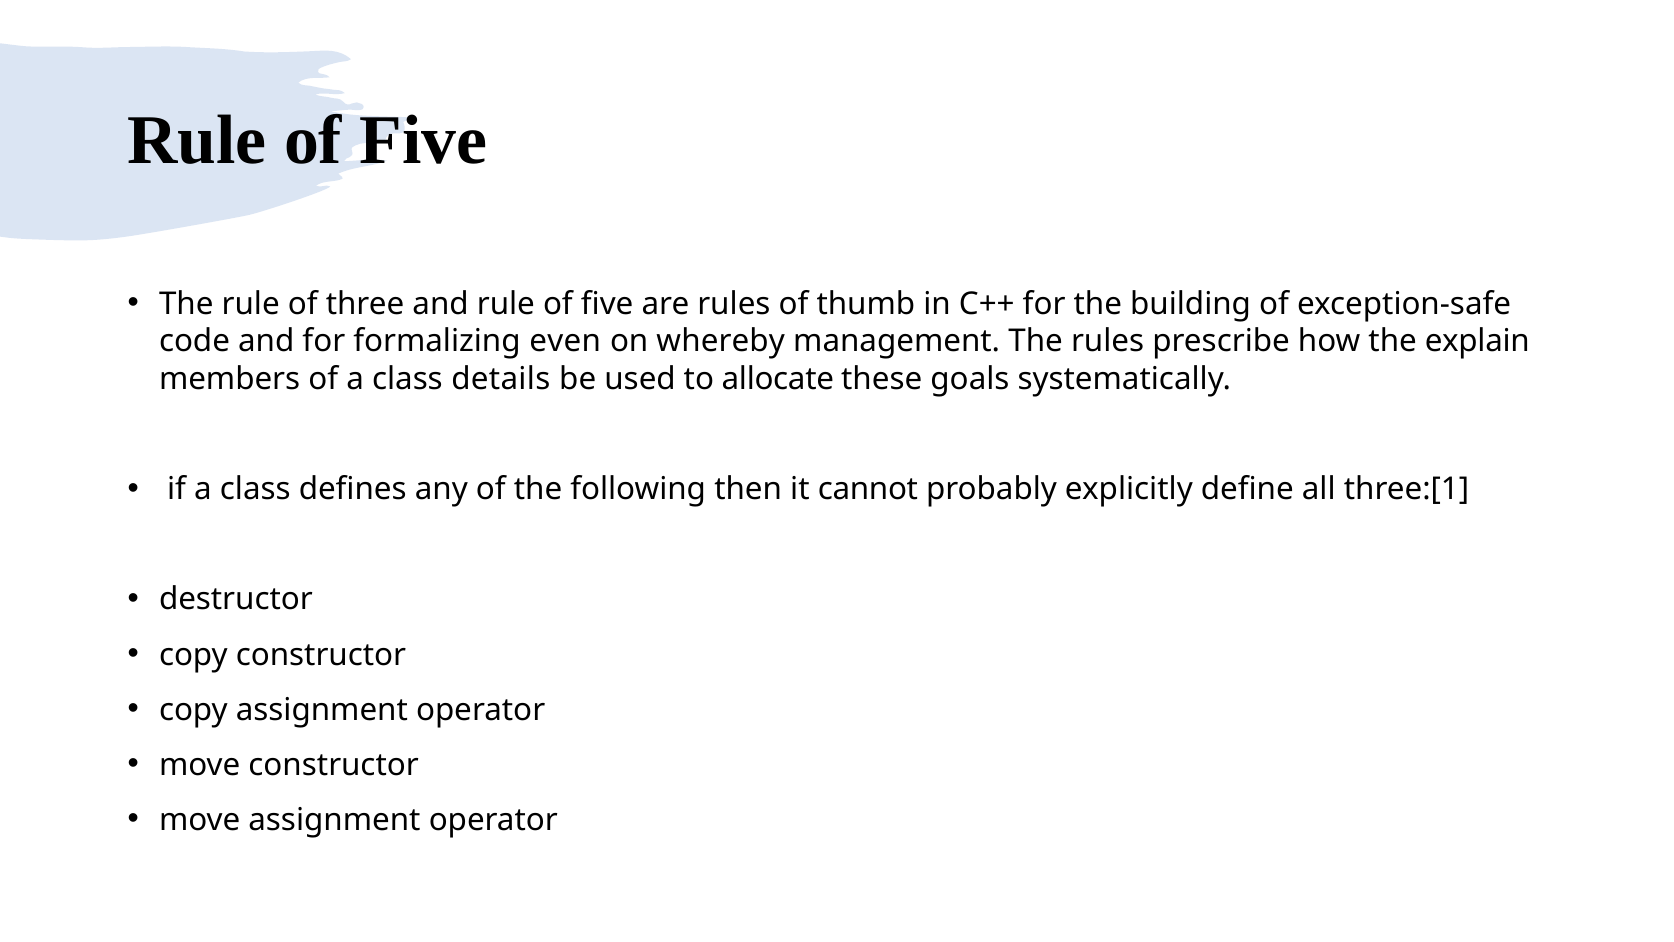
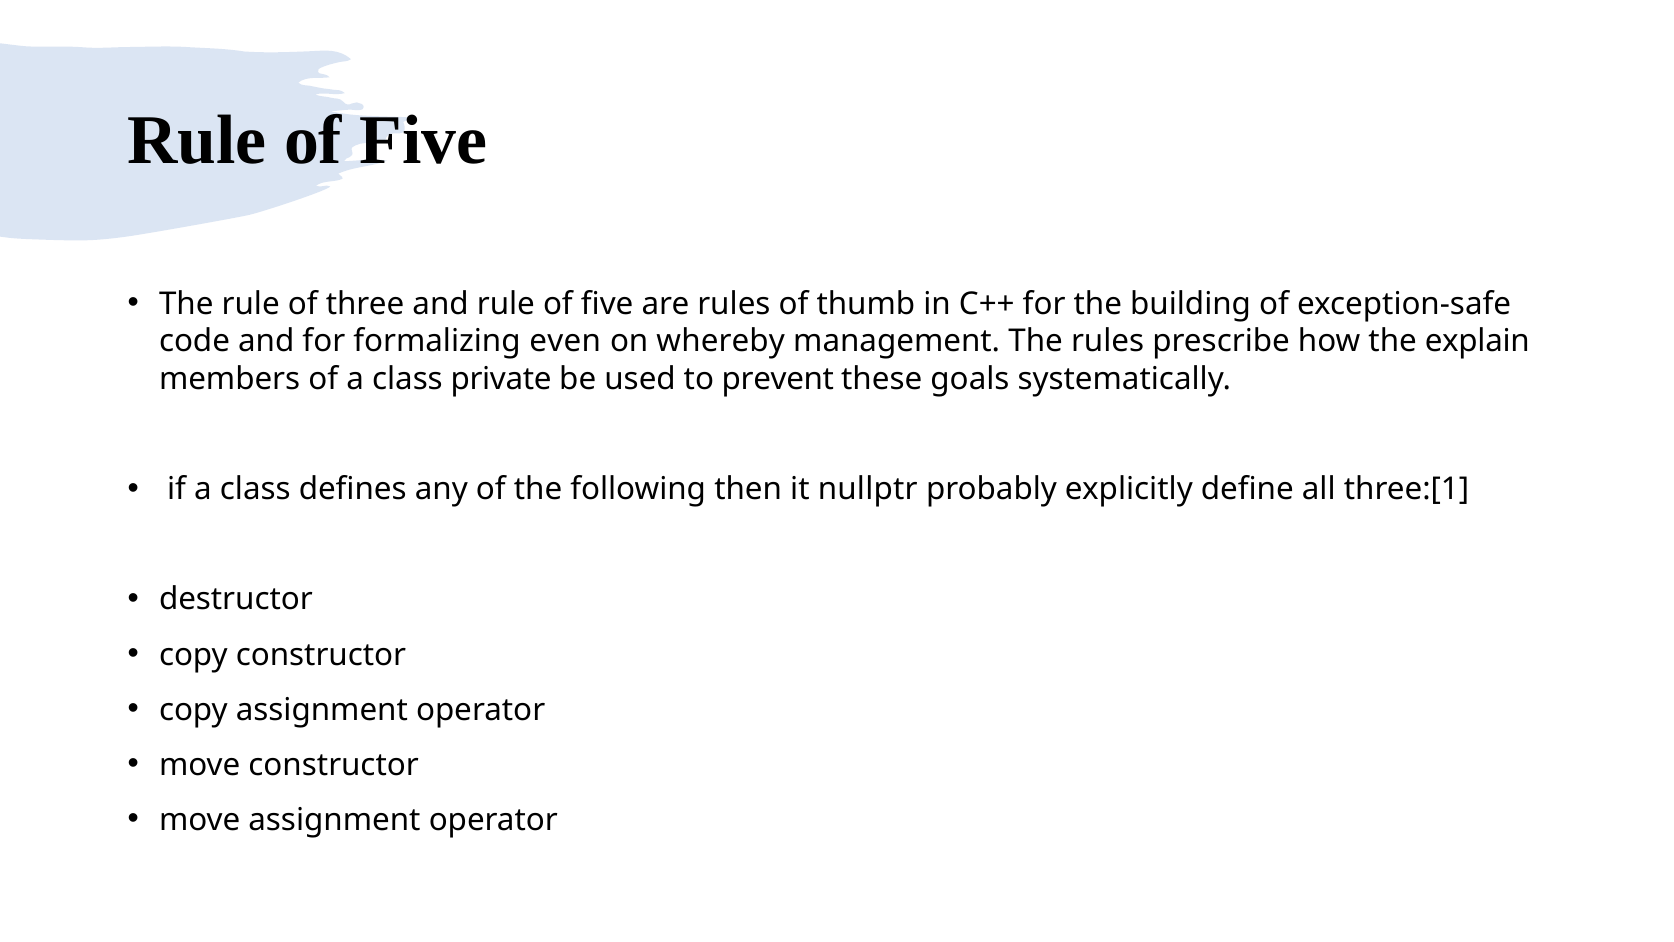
details: details -> private
allocate: allocate -> prevent
cannot: cannot -> nullptr
